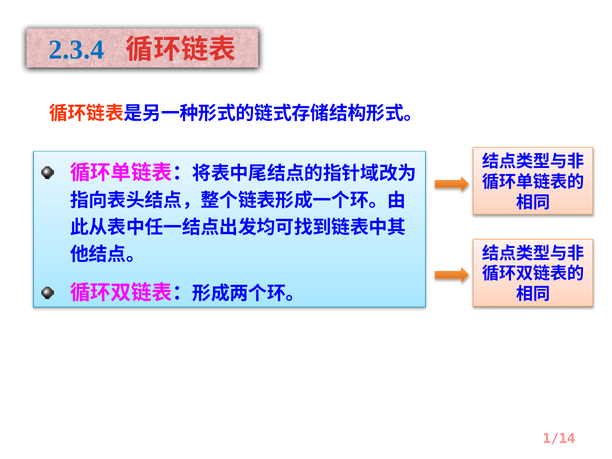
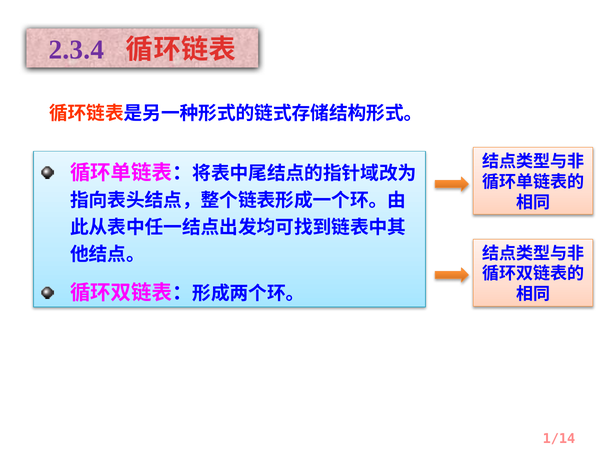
2.3.4 colour: blue -> purple
